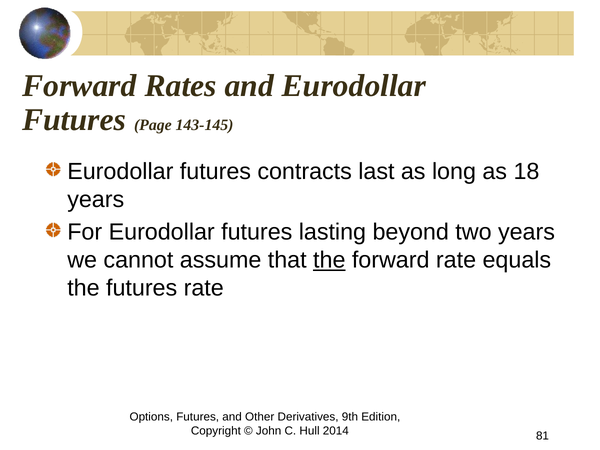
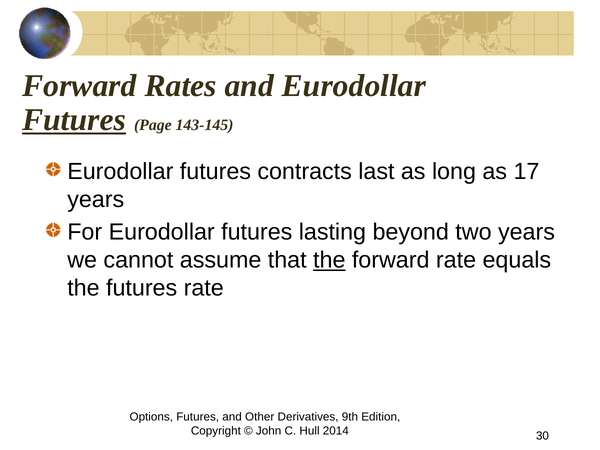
Futures at (74, 120) underline: none -> present
18: 18 -> 17
81: 81 -> 30
